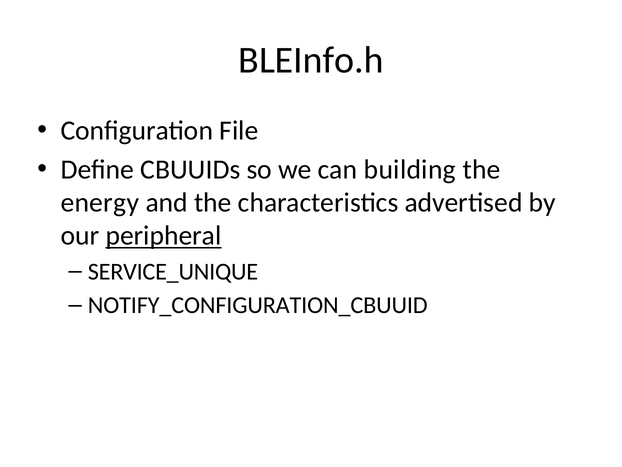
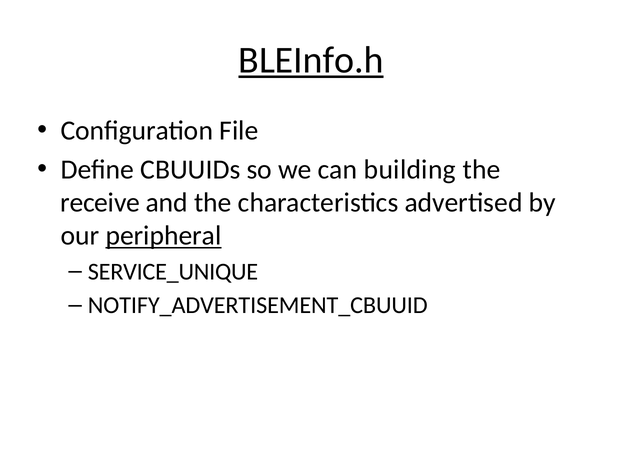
BLEInfo.h underline: none -> present
energy: energy -> receive
NOTIFY_CONFIGURATION_CBUUID: NOTIFY_CONFIGURATION_CBUUID -> NOTIFY_ADVERTISEMENT_CBUUID
